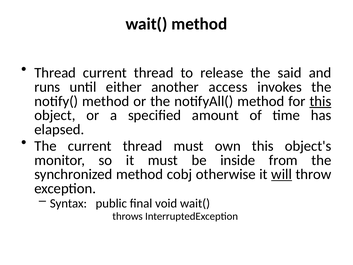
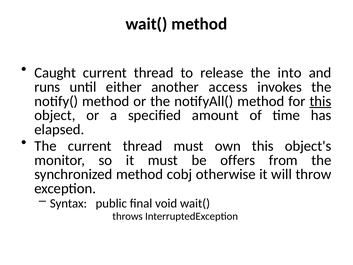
Thread at (55, 73): Thread -> Caught
said: said -> into
inside: inside -> offers
will underline: present -> none
